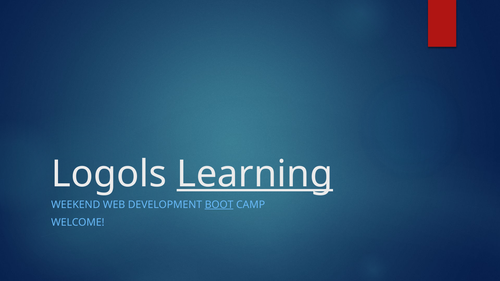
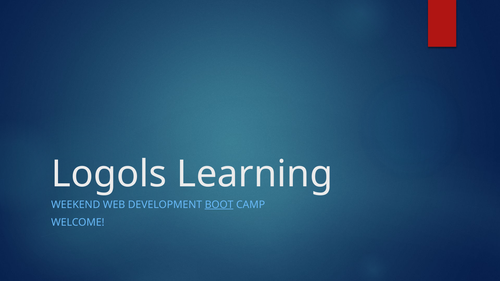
Learning underline: present -> none
